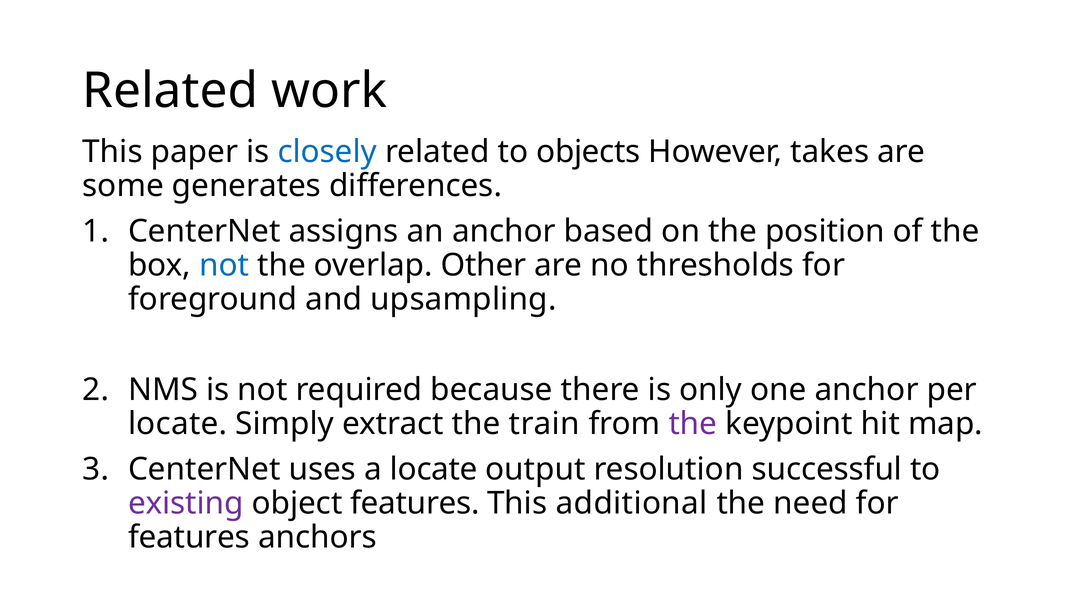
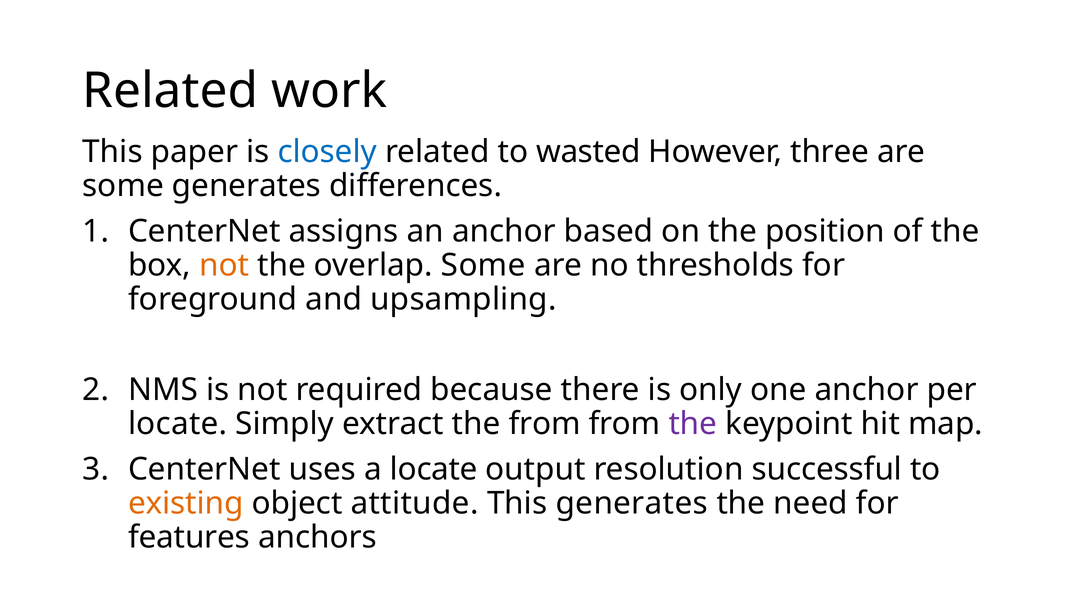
objects: objects -> wasted
takes: takes -> three
not at (224, 265) colour: blue -> orange
overlap Other: Other -> Some
the train: train -> from
existing colour: purple -> orange
object features: features -> attitude
This additional: additional -> generates
